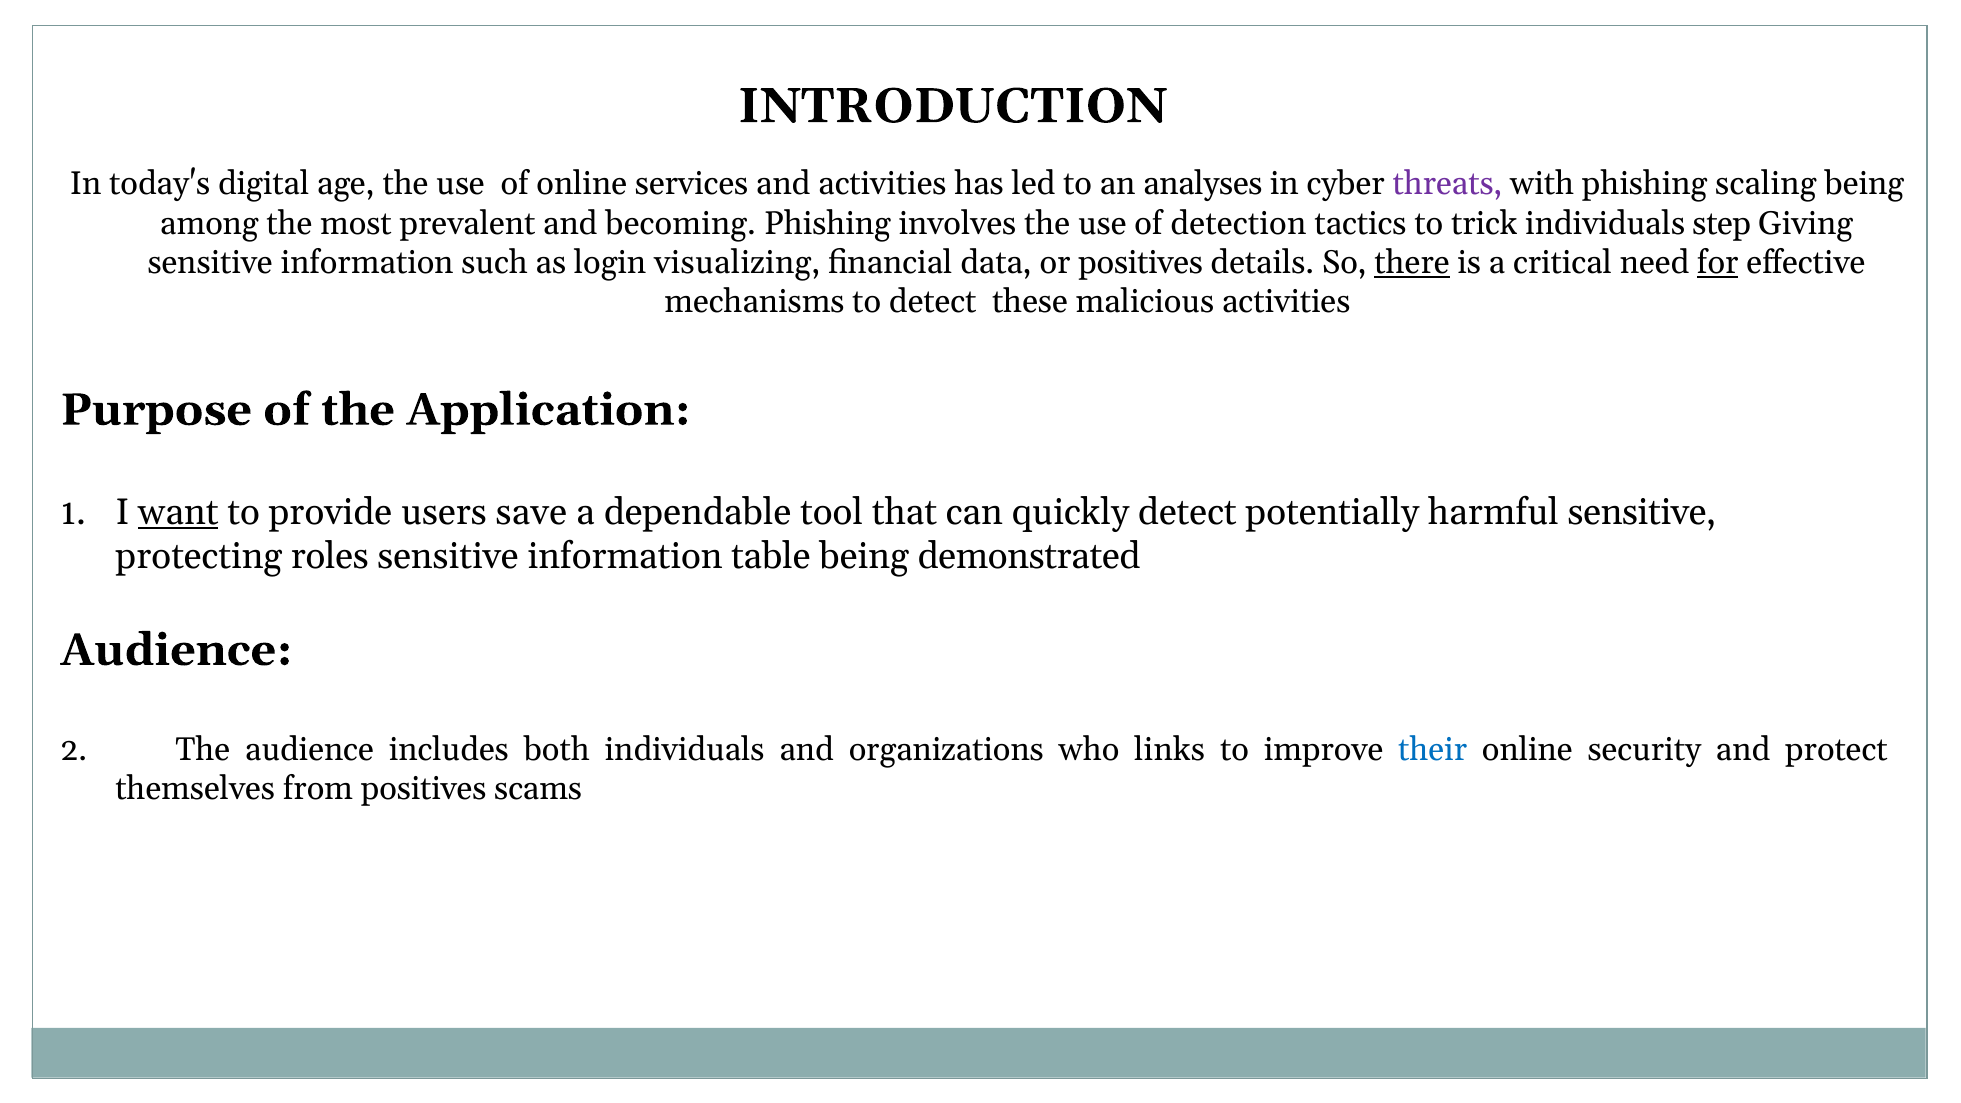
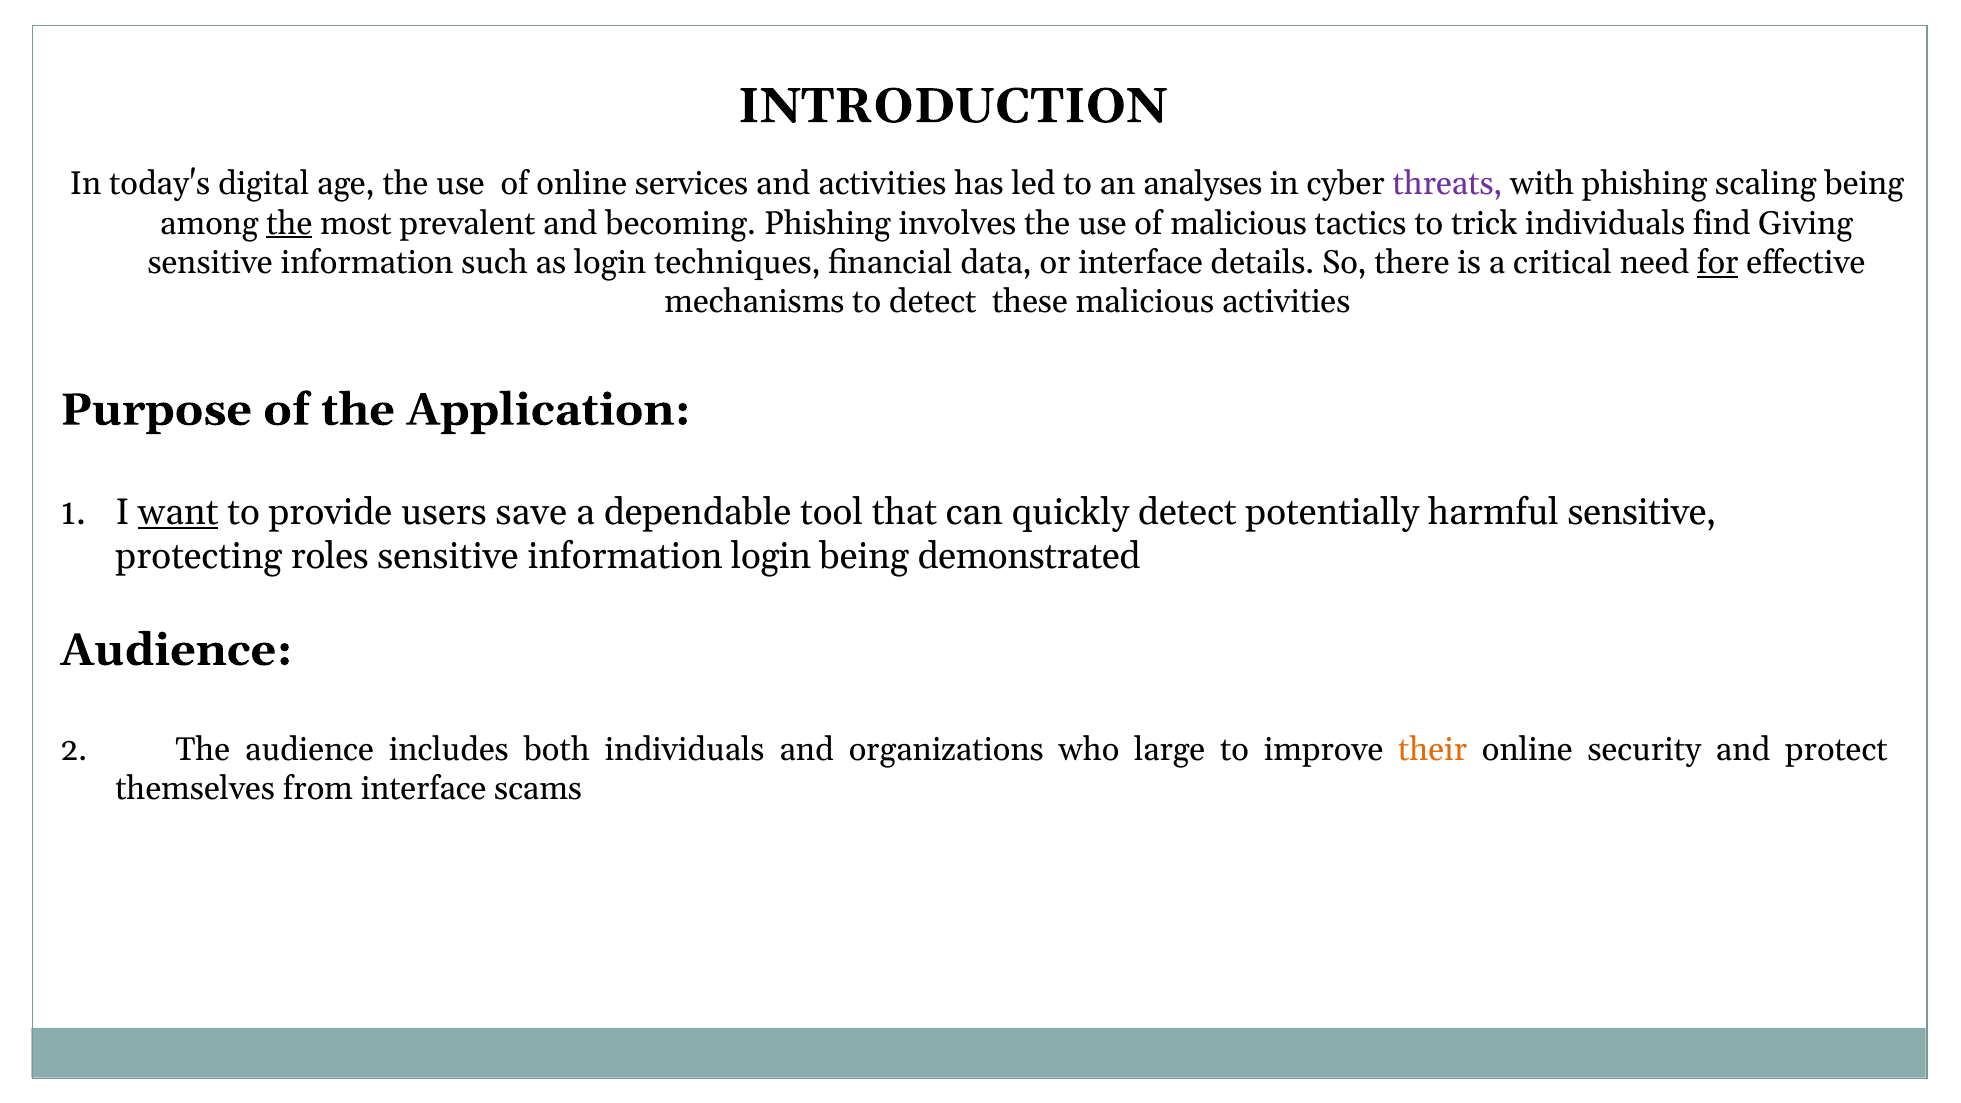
the at (289, 223) underline: none -> present
of detection: detection -> malicious
step: step -> find
visualizing: visualizing -> techniques
or positives: positives -> interface
there underline: present -> none
information table: table -> login
links: links -> large
their colour: blue -> orange
from positives: positives -> interface
